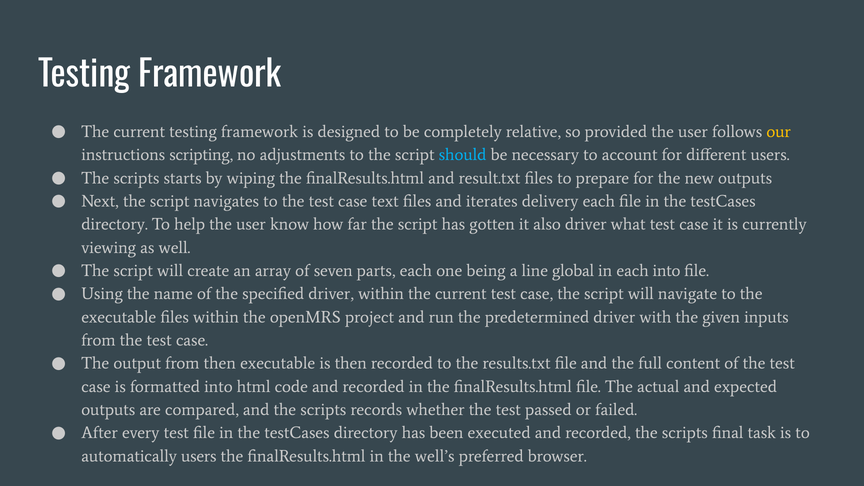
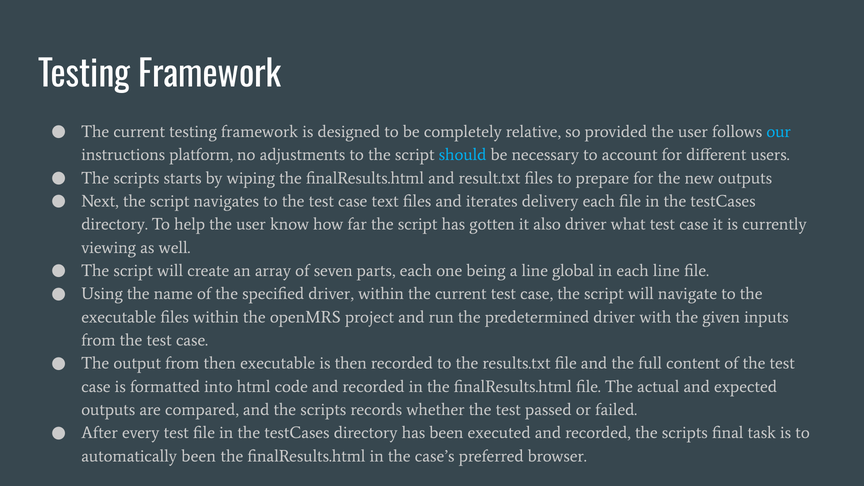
our colour: yellow -> light blue
scripting: scripting -> platform
each into: into -> line
automatically users: users -> been
well’s: well’s -> case’s
